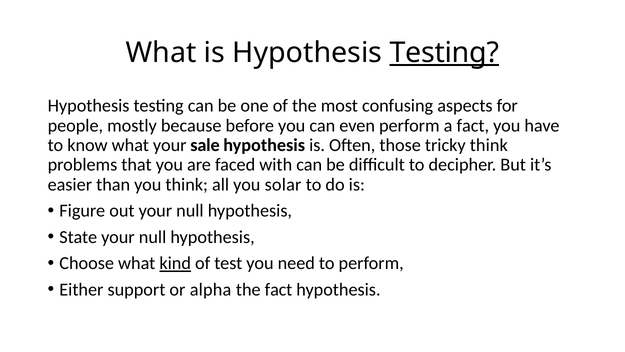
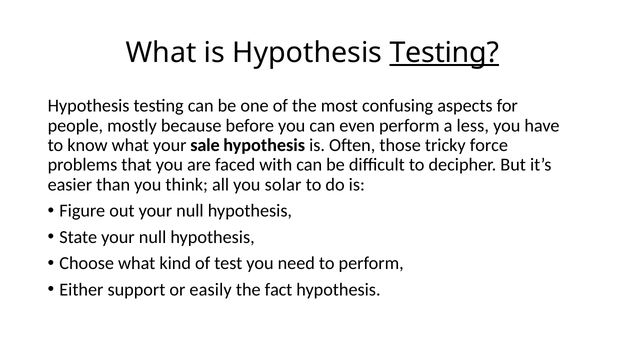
a fact: fact -> less
tricky think: think -> force
kind underline: present -> none
alpha: alpha -> easily
